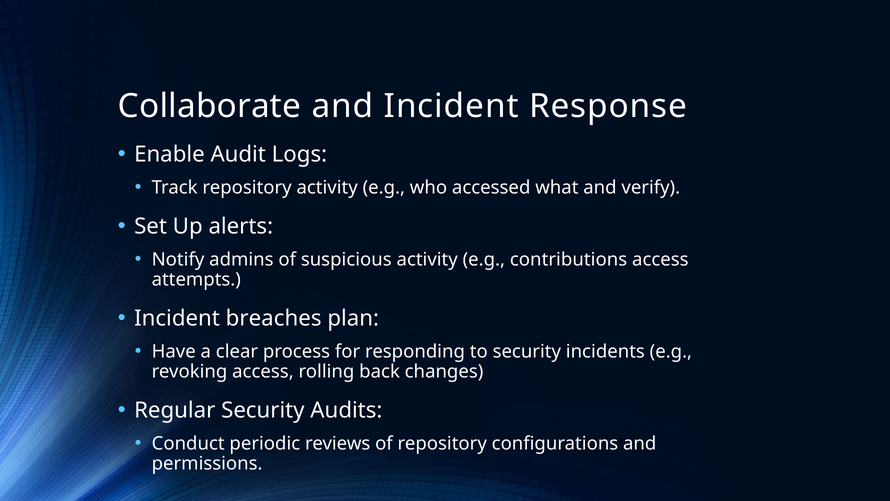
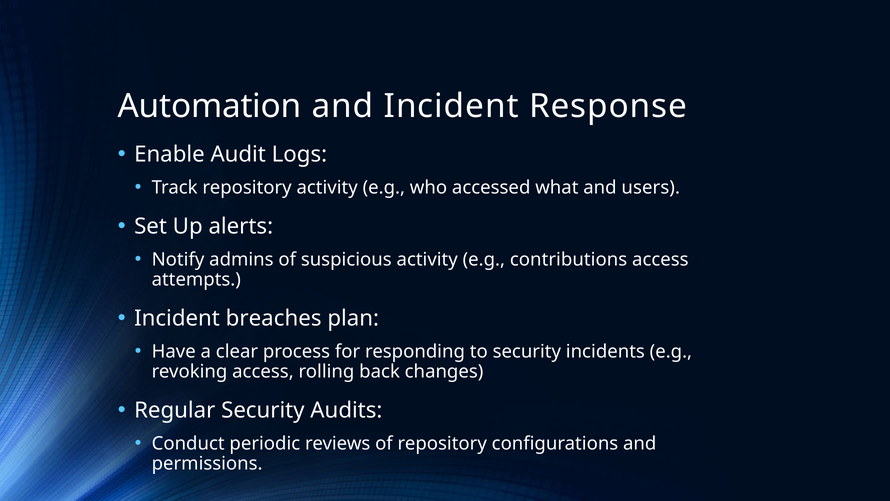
Collaborate: Collaborate -> Automation
verify: verify -> users
